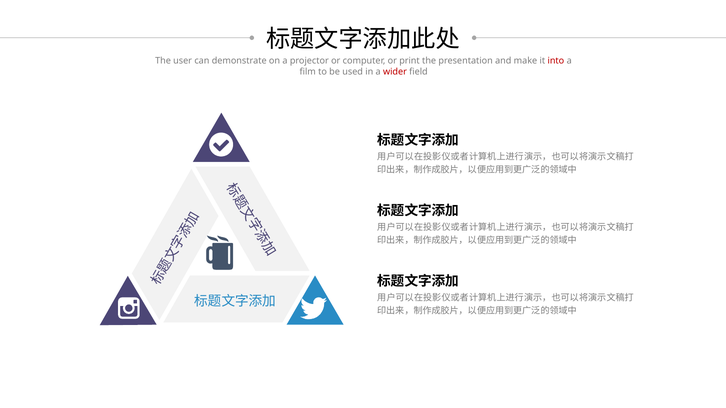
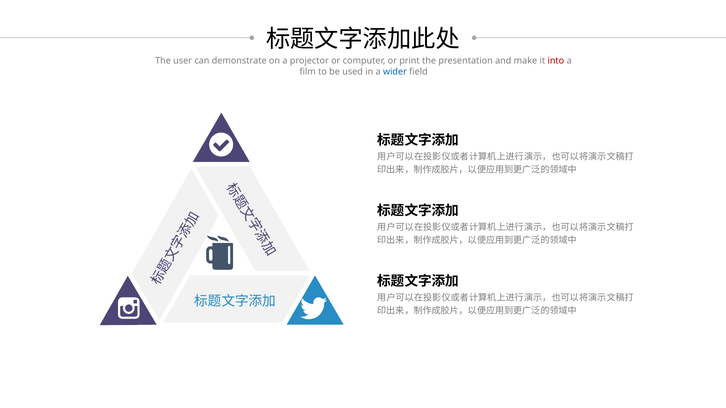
wider colour: red -> blue
